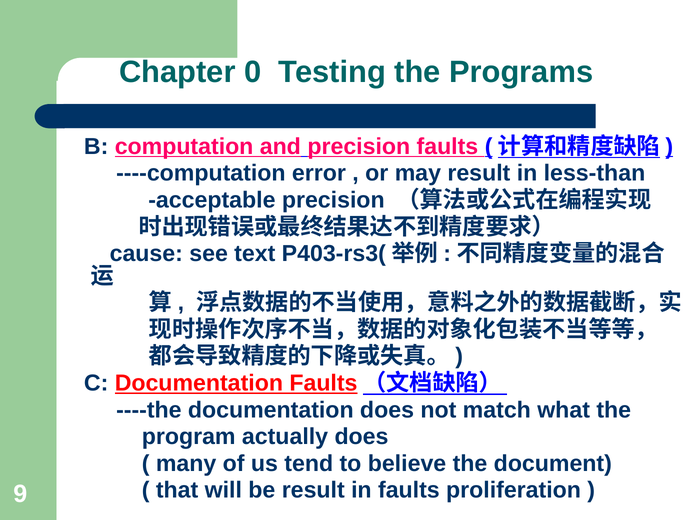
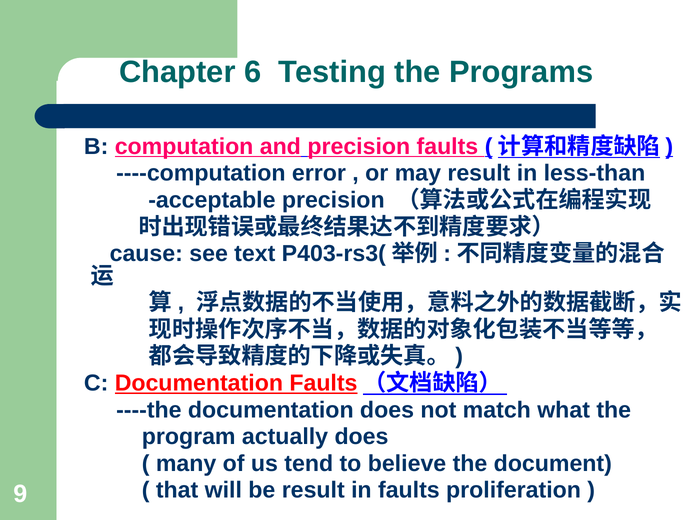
0: 0 -> 6
